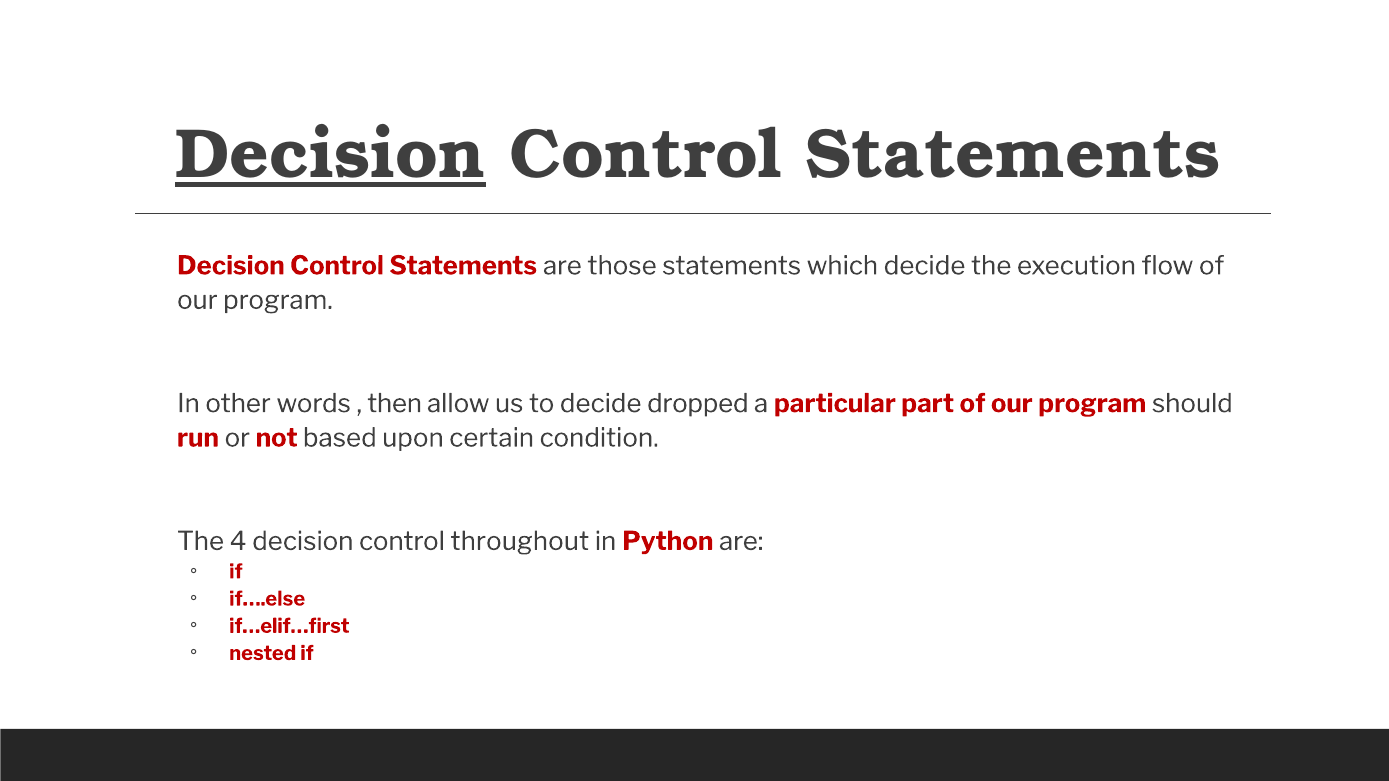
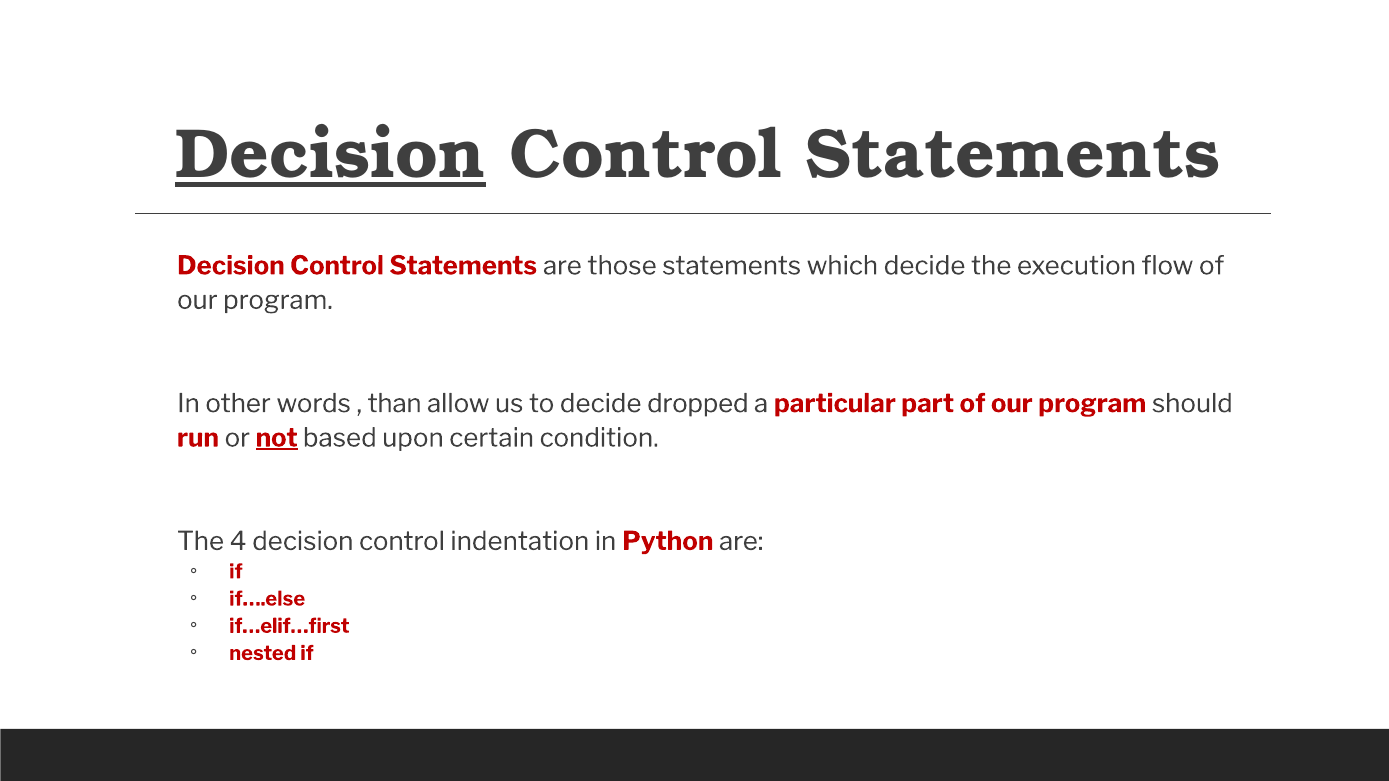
then: then -> than
not underline: none -> present
throughout: throughout -> indentation
